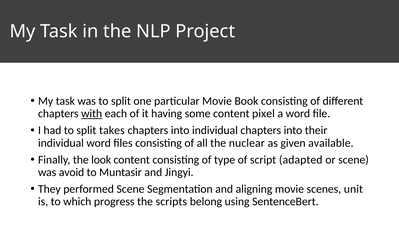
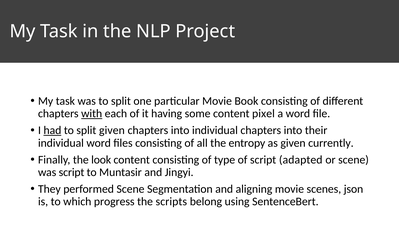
had underline: none -> present
split takes: takes -> given
nuclear: nuclear -> entropy
available: available -> currently
was avoid: avoid -> script
unit: unit -> json
